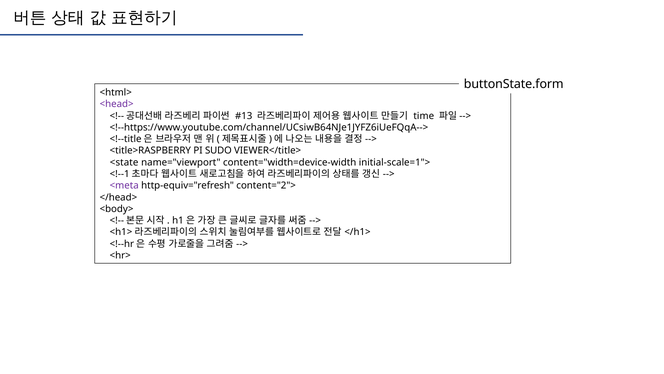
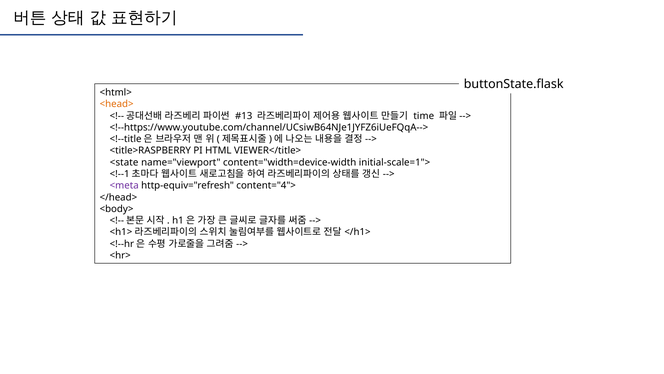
buttonState.form: buttonState.form -> buttonState.flask
<head> colour: purple -> orange
SUDO: SUDO -> HTML
content="2">: content="2"> -> content="4">
